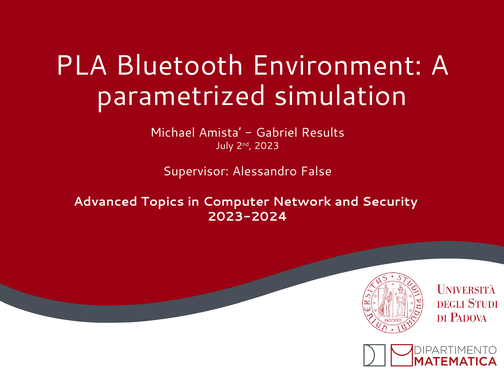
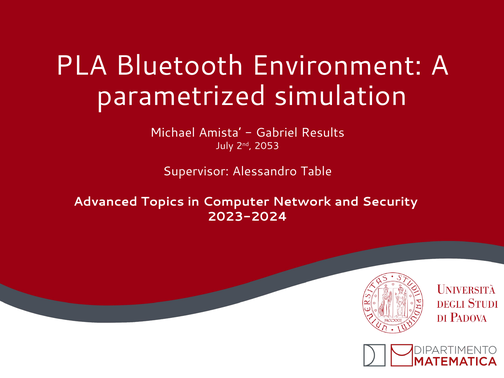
2023: 2023 -> 2053
False: False -> Table
